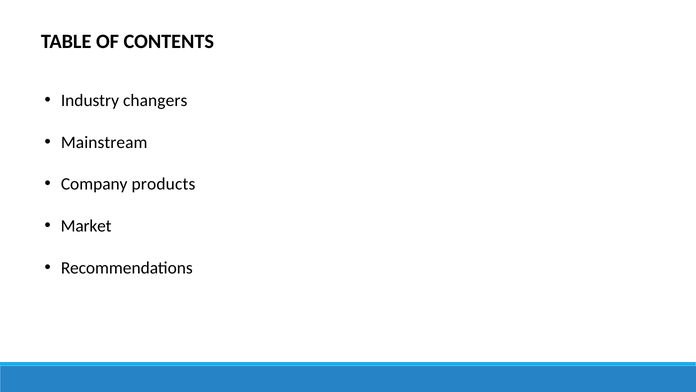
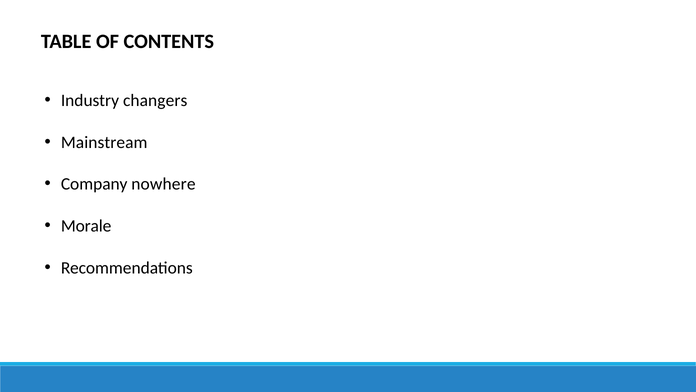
products: products -> nowhere
Market: Market -> Morale
